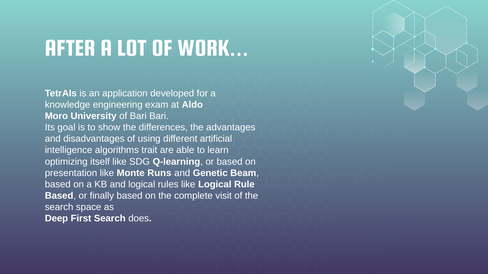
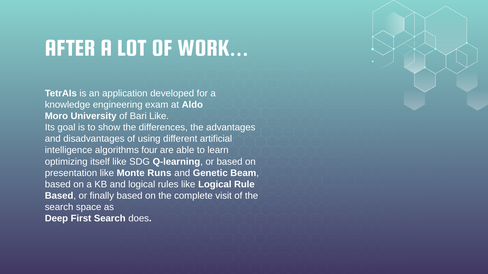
Bari Bari: Bari -> Like
trait: trait -> four
